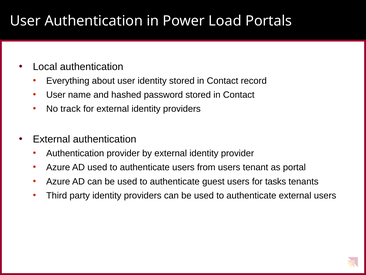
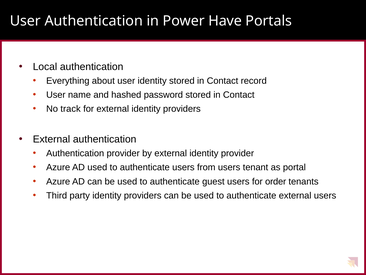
Load: Load -> Have
tasks: tasks -> order
